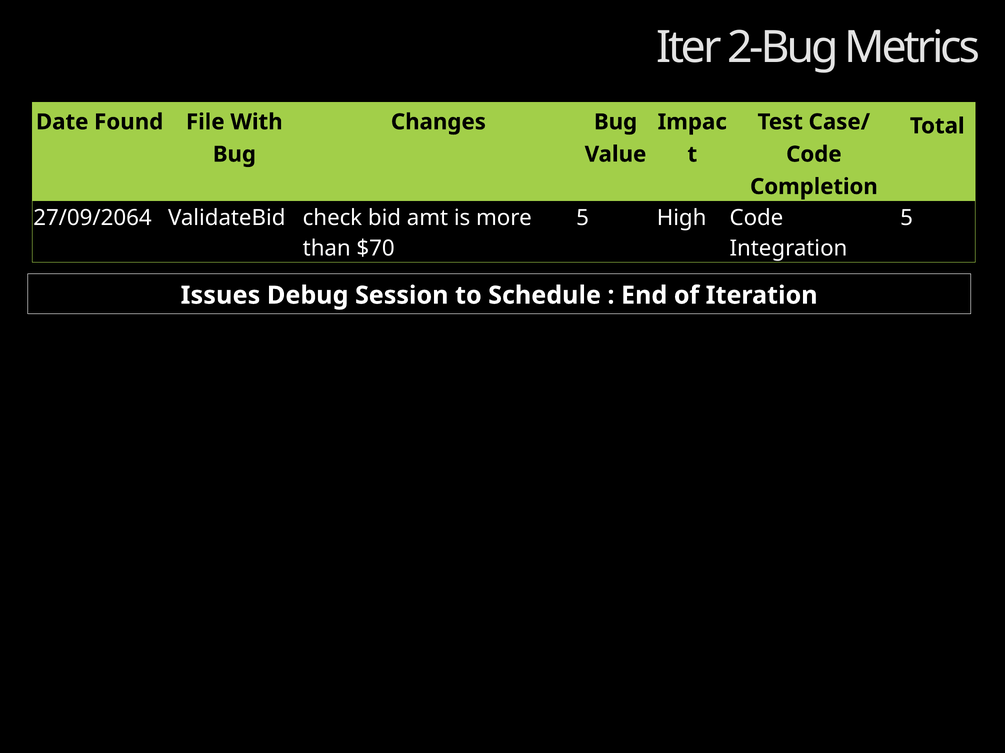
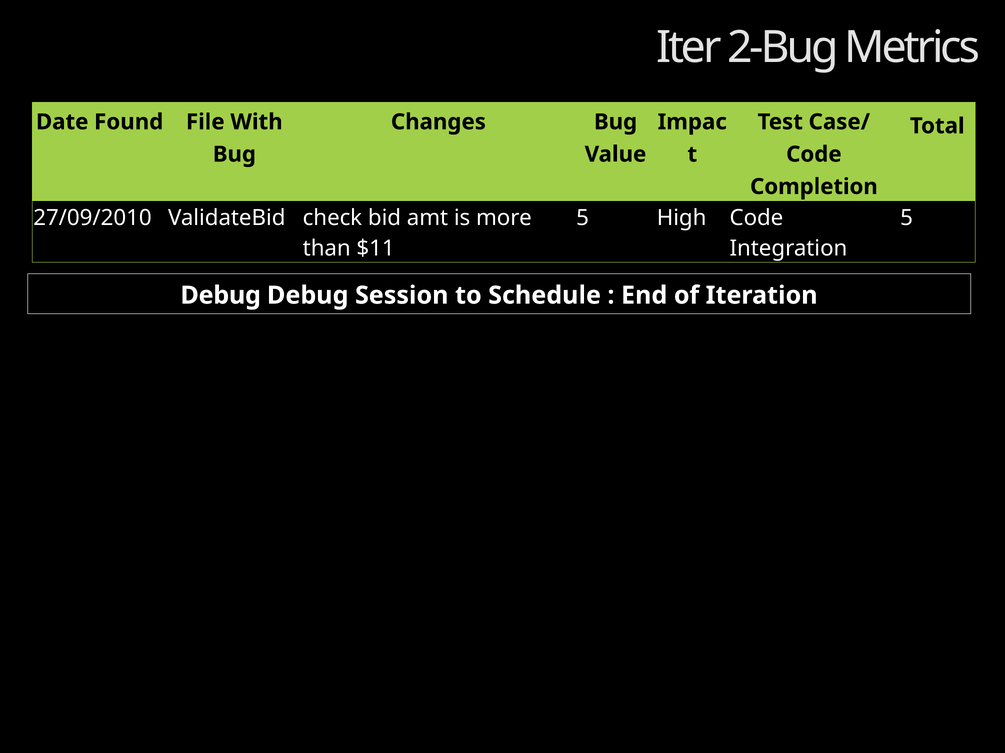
27/09/2064: 27/09/2064 -> 27/09/2010
$70: $70 -> $11
Issues at (220, 296): Issues -> Debug
